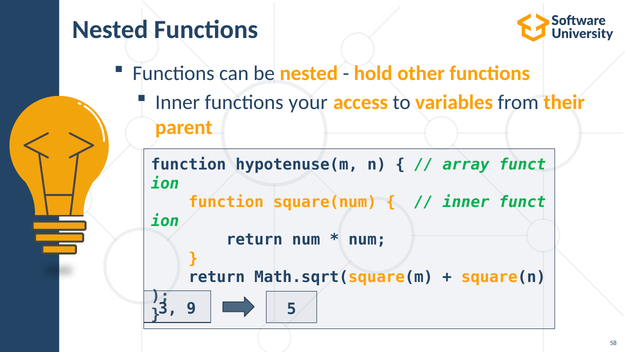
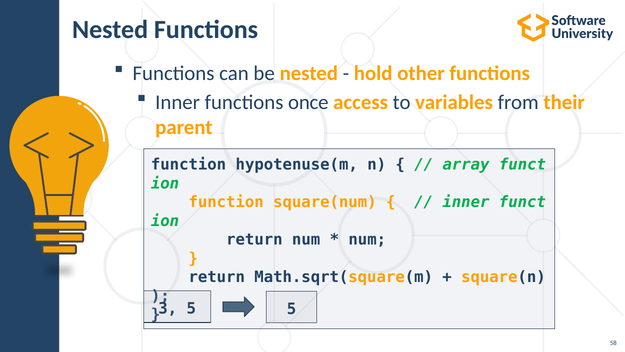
your: your -> once
3 9: 9 -> 5
